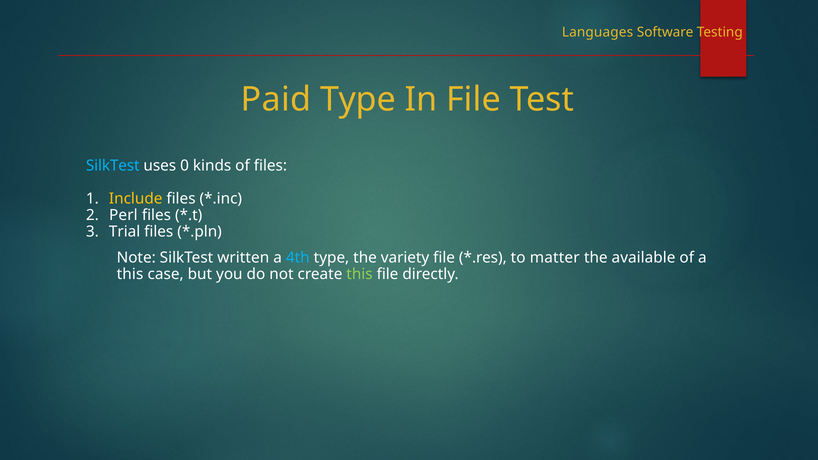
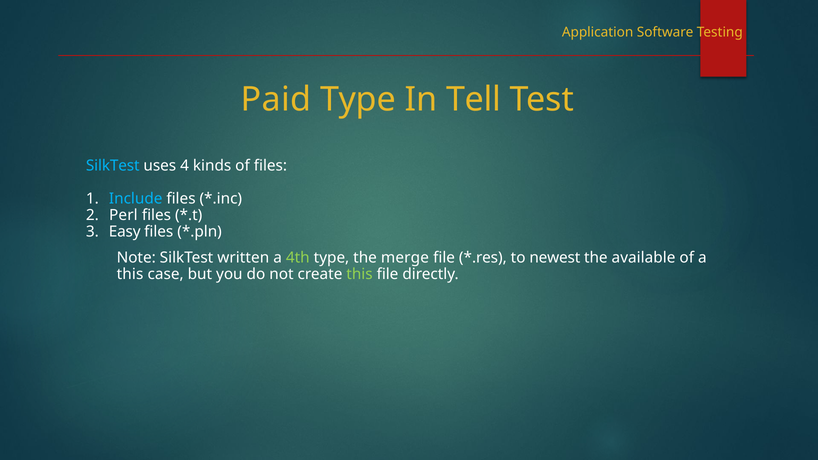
Languages: Languages -> Application
In File: File -> Tell
0: 0 -> 4
Include colour: yellow -> light blue
Trial: Trial -> Easy
4th colour: light blue -> light green
variety: variety -> merge
matter: matter -> newest
